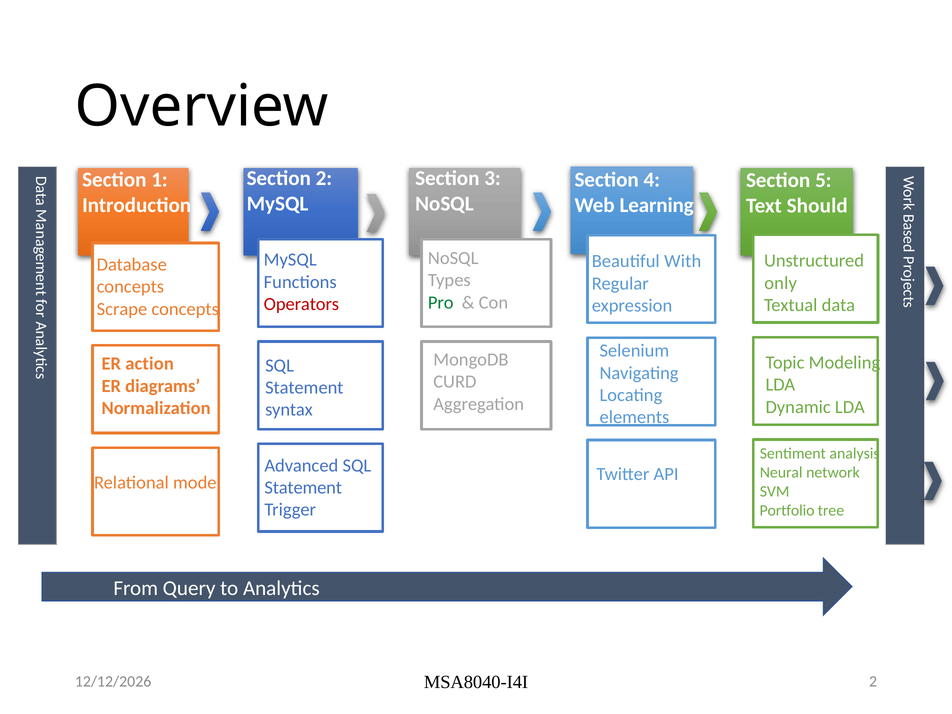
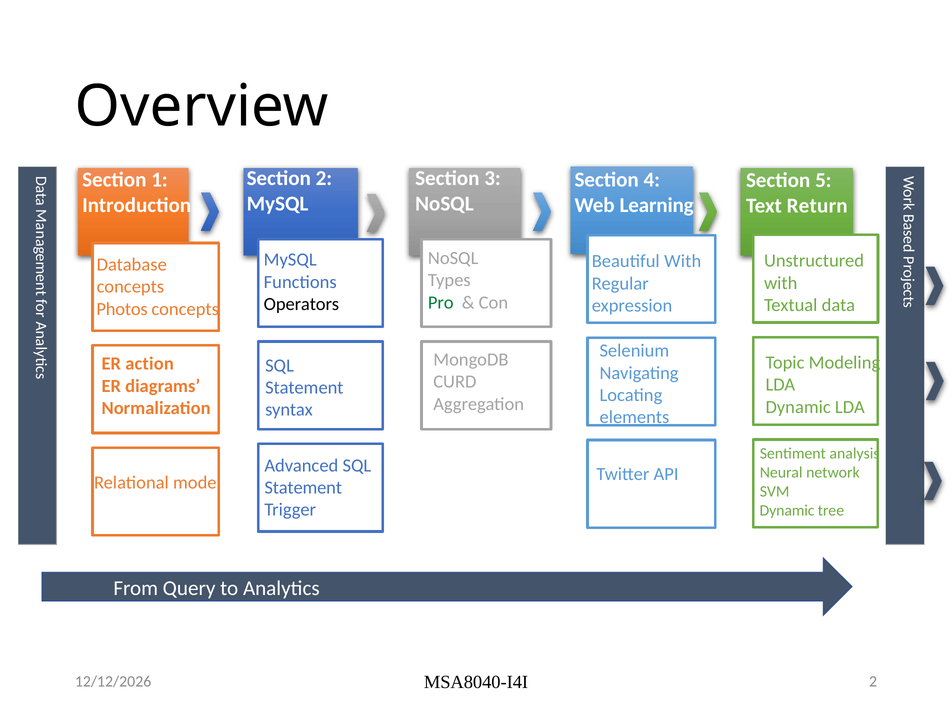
Should: Should -> Return
only at (781, 283): only -> with
Operators colour: red -> black
Scrape: Scrape -> Photos
Portfolio at (787, 511): Portfolio -> Dynamic
